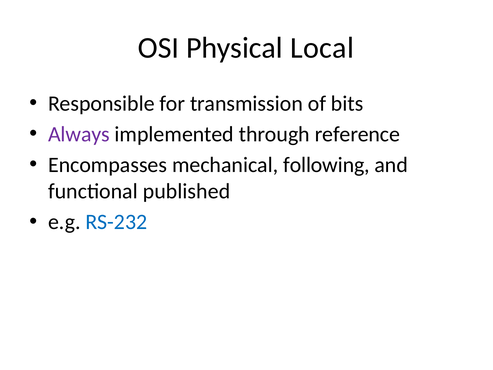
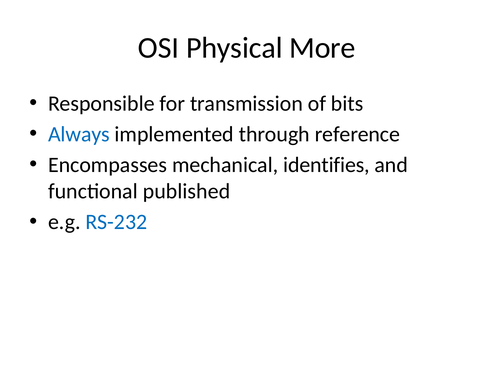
Local: Local -> More
Always colour: purple -> blue
following: following -> identifies
